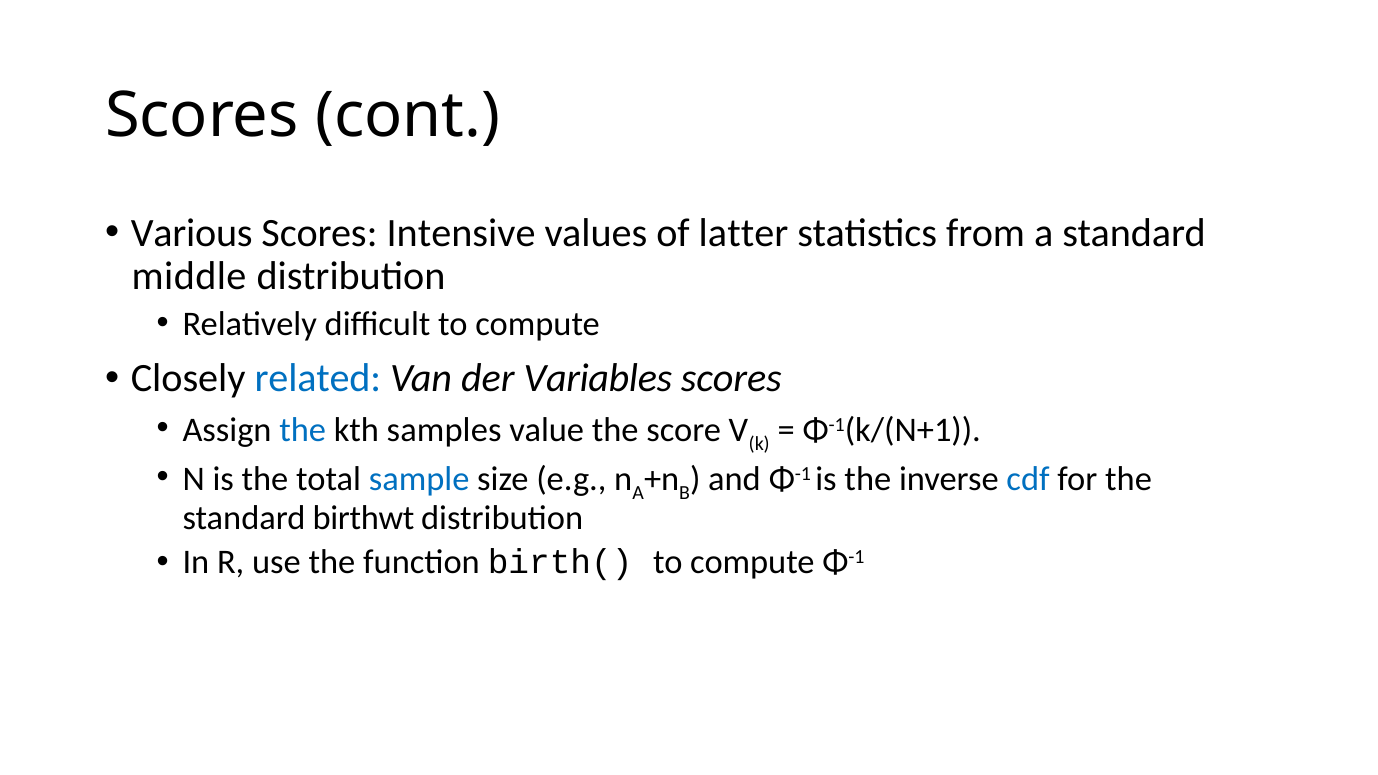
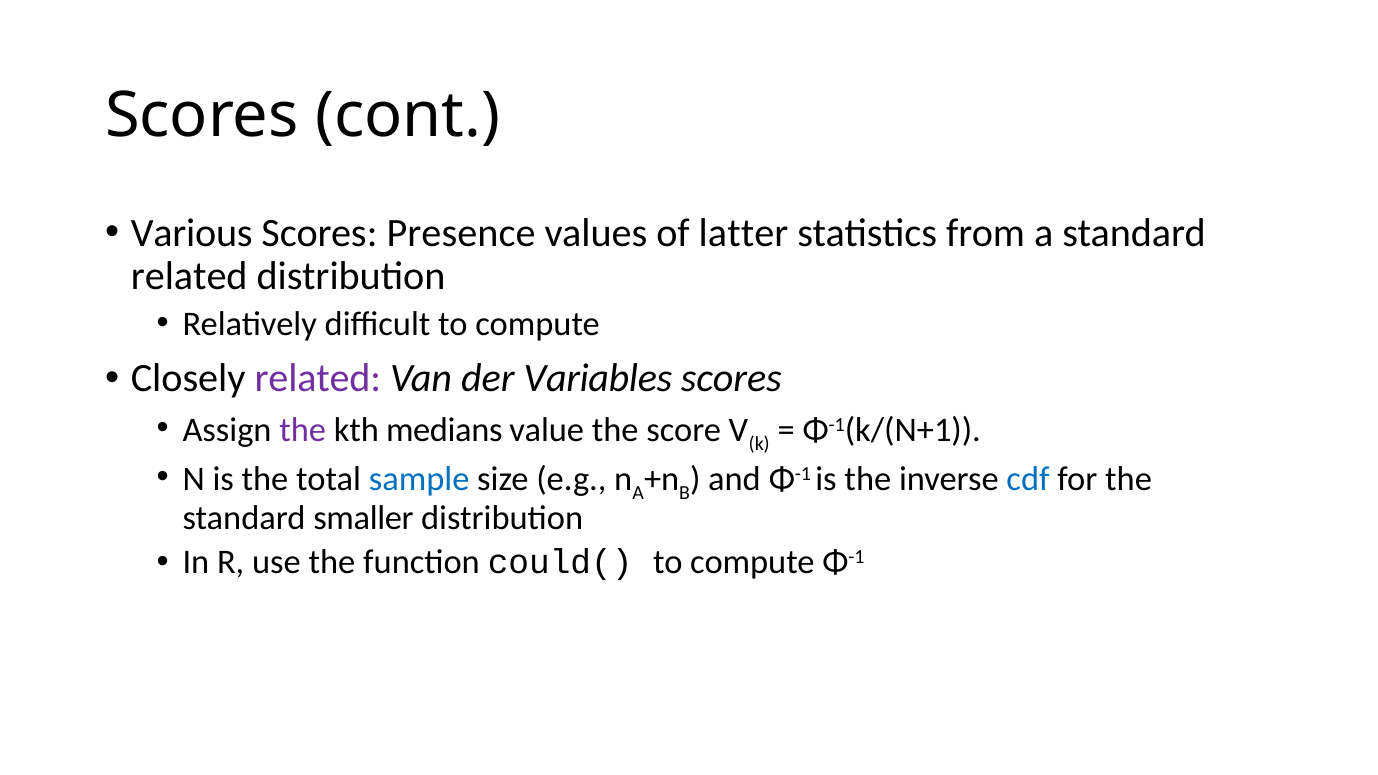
Intensive: Intensive -> Presence
middle at (189, 276): middle -> related
related at (318, 379) colour: blue -> purple
the at (303, 430) colour: blue -> purple
samples: samples -> medians
birthwt: birthwt -> smaller
birth(: birth( -> could(
